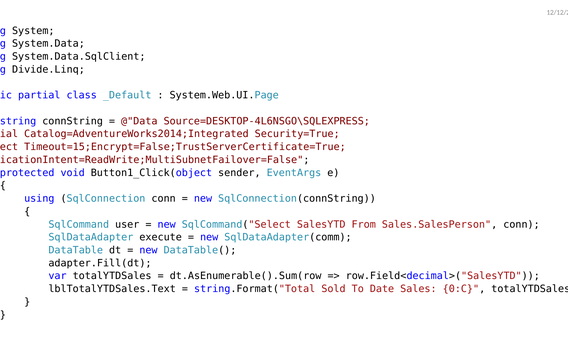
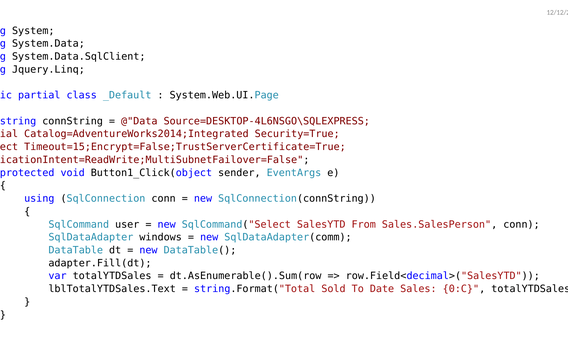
Divide.Linq: Divide.Linq -> Jquery.Linq
execute: execute -> windows
